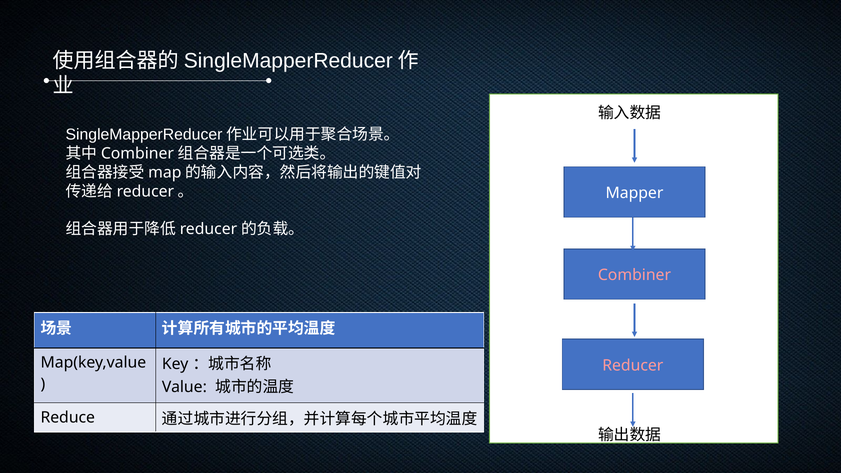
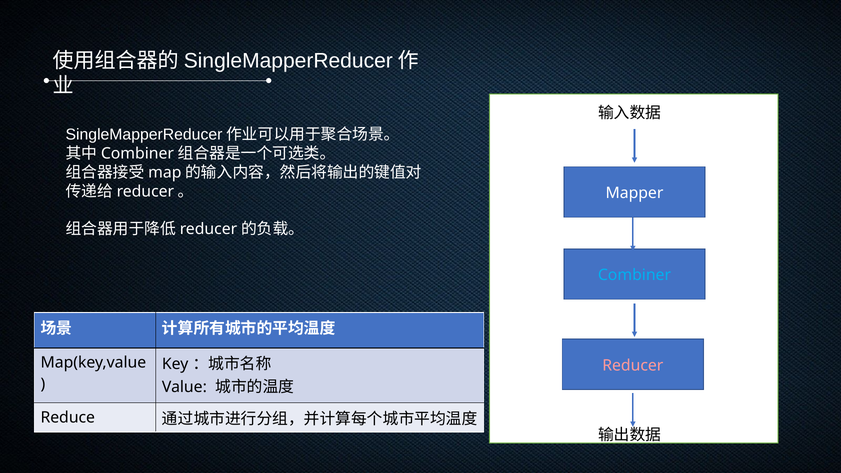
Combiner colour: pink -> light blue
